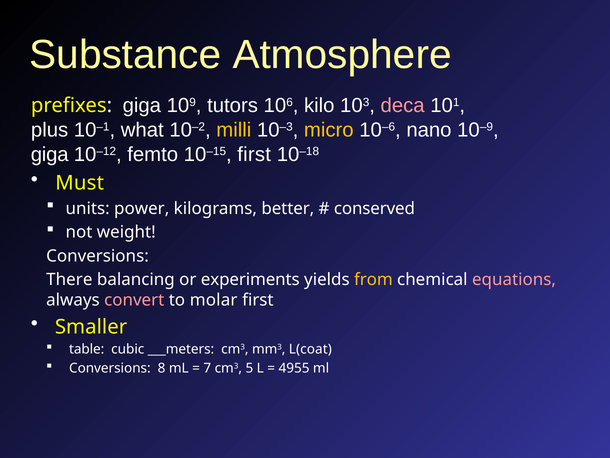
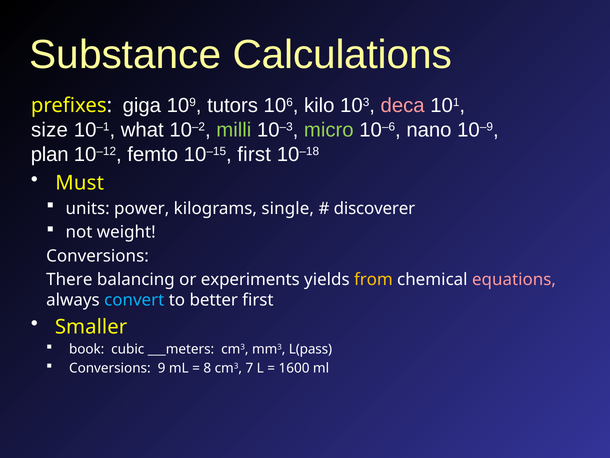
Atmosphere: Atmosphere -> Calculations
plus: plus -> size
milli colour: yellow -> light green
micro colour: yellow -> light green
giga at (50, 154): giga -> plan
better: better -> single
conserved: conserved -> discoverer
convert colour: pink -> light blue
molar: molar -> better
table: table -> book
L(coat: L(coat -> L(pass
8: 8 -> 9
7: 7 -> 8
5: 5 -> 7
4955: 4955 -> 1600
